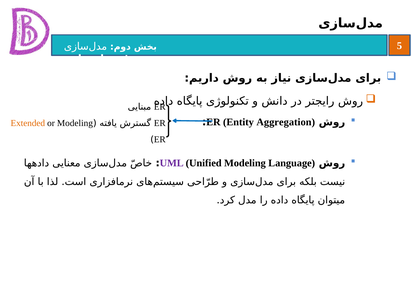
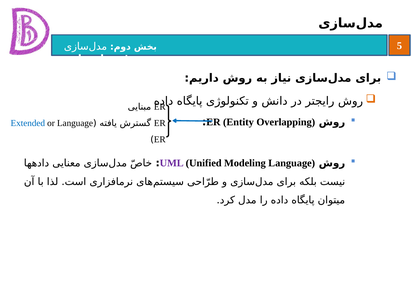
Aggregation: Aggregation -> Overlapping
Extended colour: orange -> blue
or Modeling: Modeling -> Language
